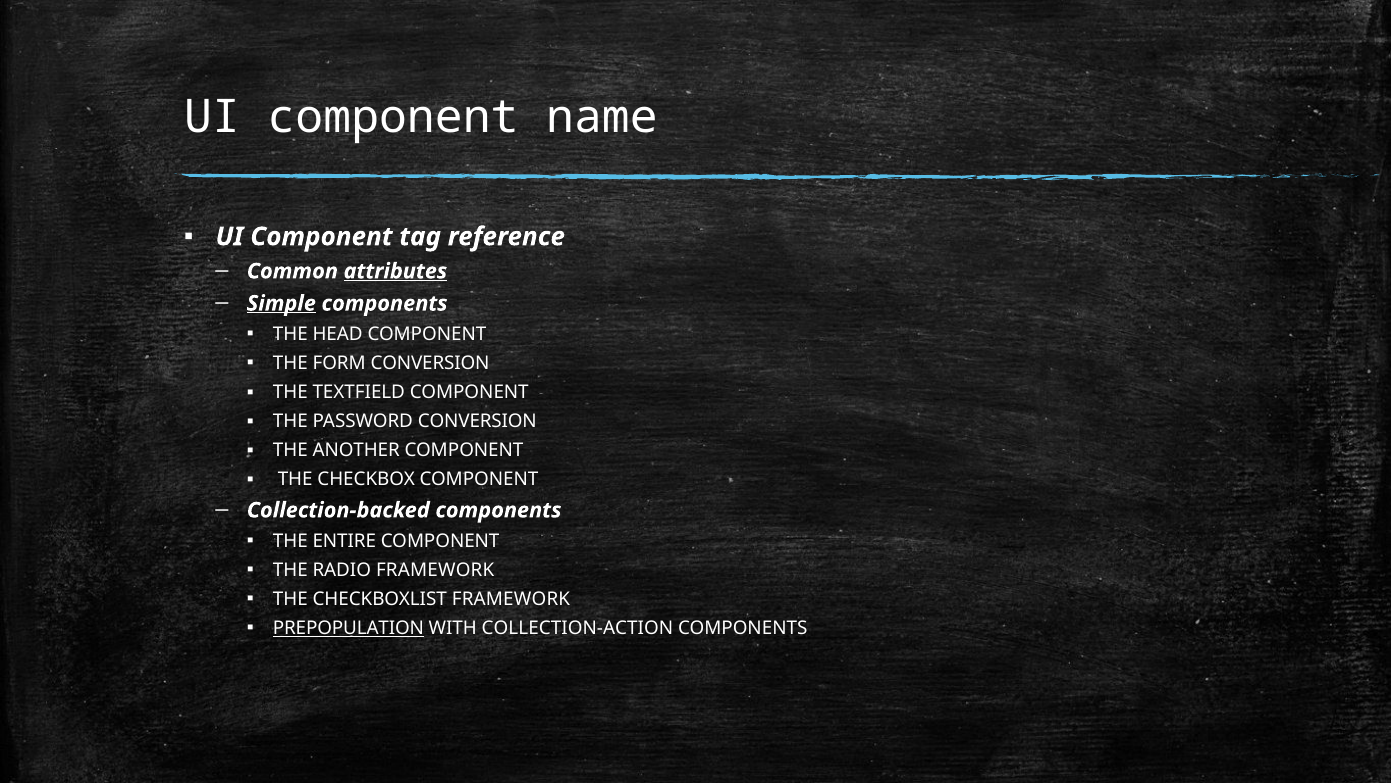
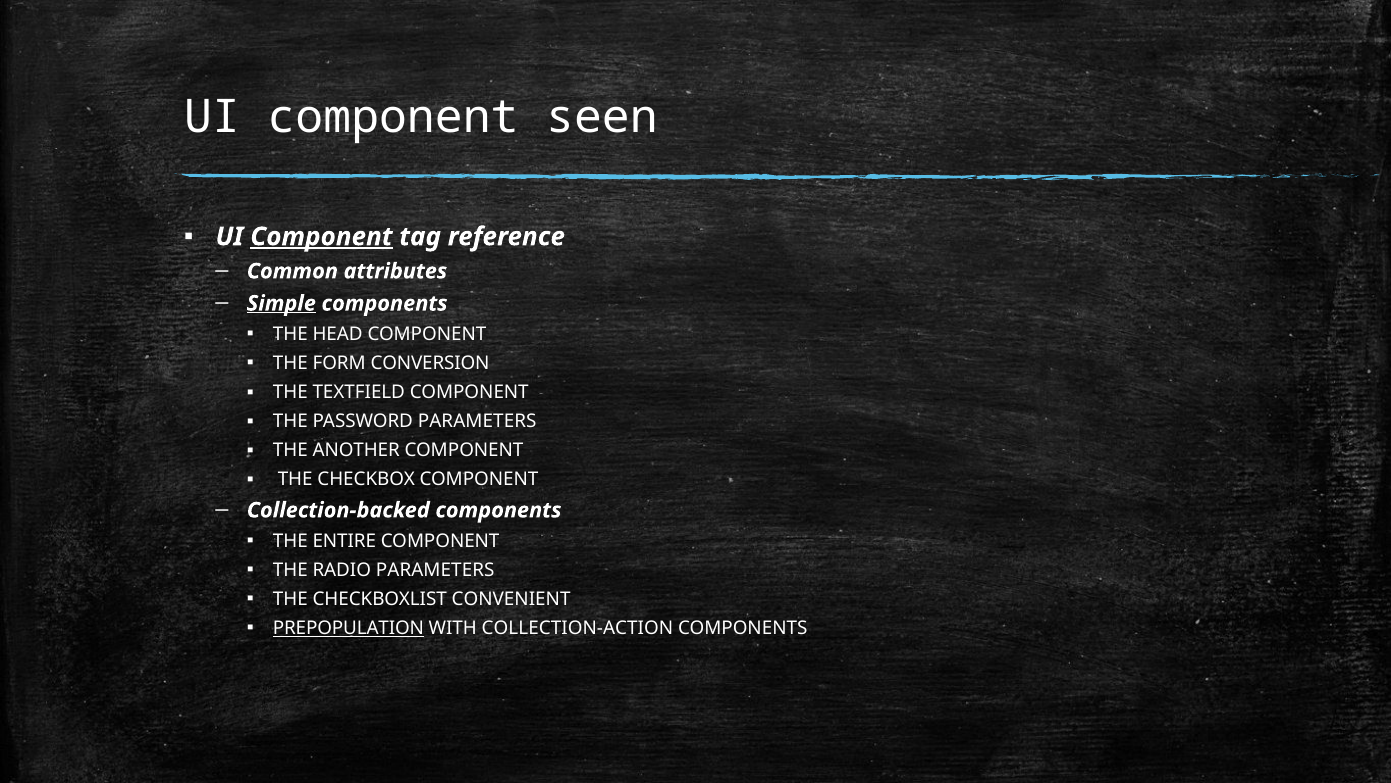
name: name -> seen
Component at (321, 237) underline: none -> present
attributes underline: present -> none
PASSWORD CONVERSION: CONVERSION -> PARAMETERS
RADIO FRAMEWORK: FRAMEWORK -> PARAMETERS
CHECKBOXLIST FRAMEWORK: FRAMEWORK -> CONVENIENT
